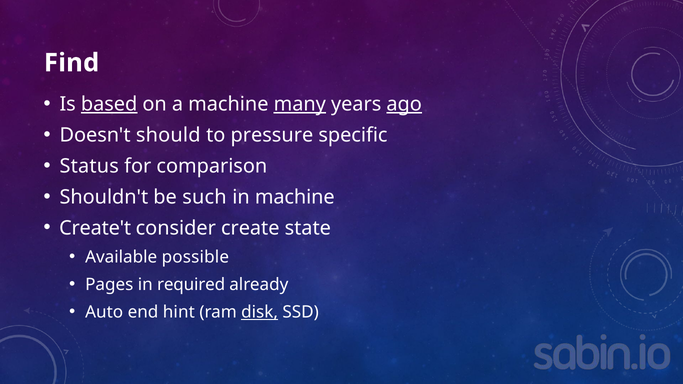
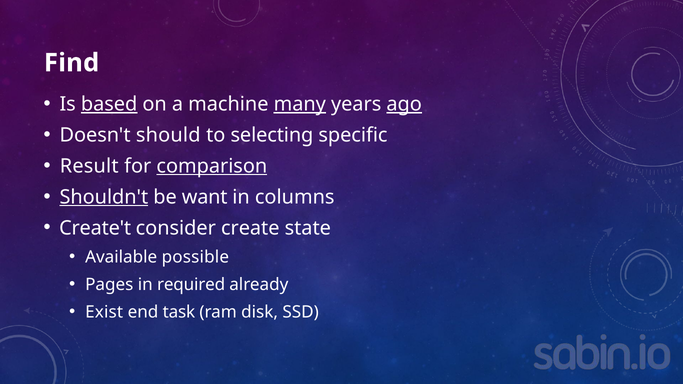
pressure: pressure -> selecting
Status: Status -> Result
comparison underline: none -> present
Shouldn't underline: none -> present
such: such -> want
in machine: machine -> columns
Auto: Auto -> Exist
hint: hint -> task
disk underline: present -> none
